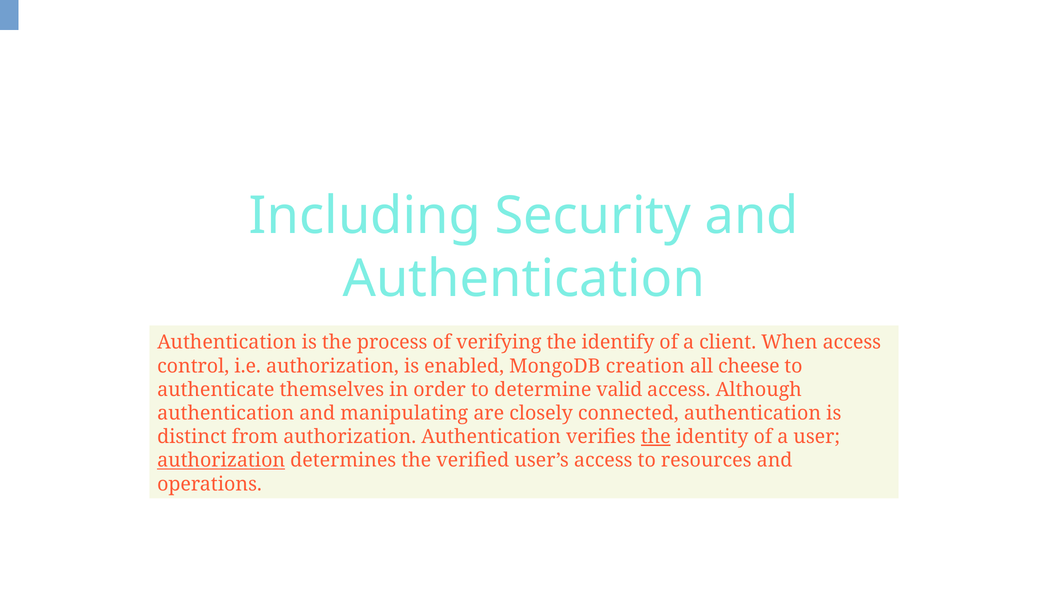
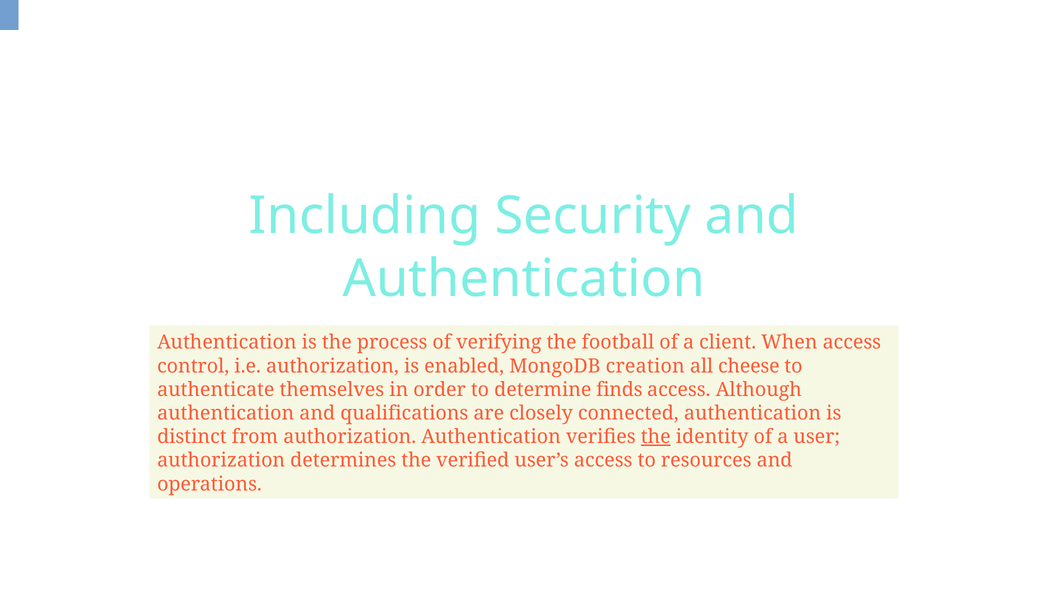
identify: identify -> football
valid: valid -> finds
manipulating: manipulating -> qualifications
authorization at (221, 460) underline: present -> none
